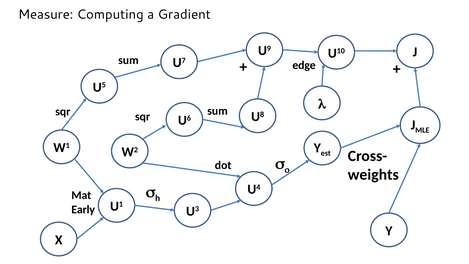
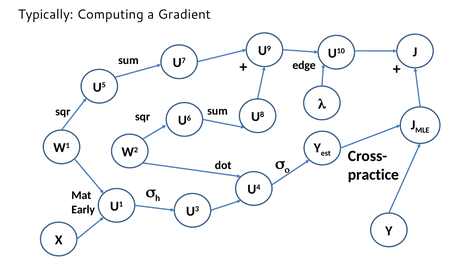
Measure: Measure -> Typically
weights: weights -> practice
